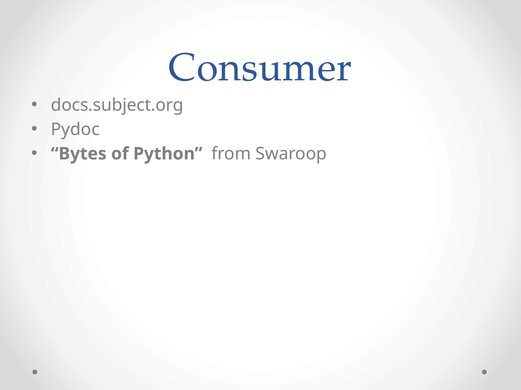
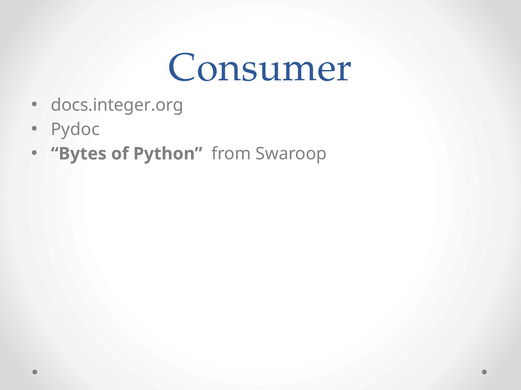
docs.subject.org: docs.subject.org -> docs.integer.org
